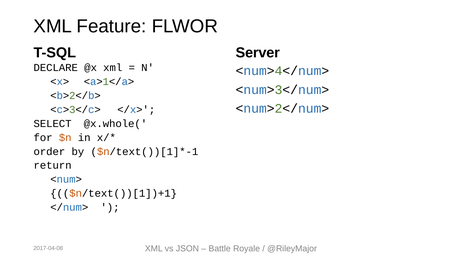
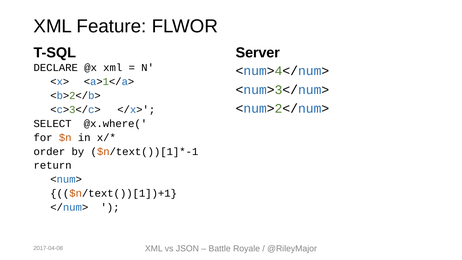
@x.whole(: @x.whole( -> @x.where(
